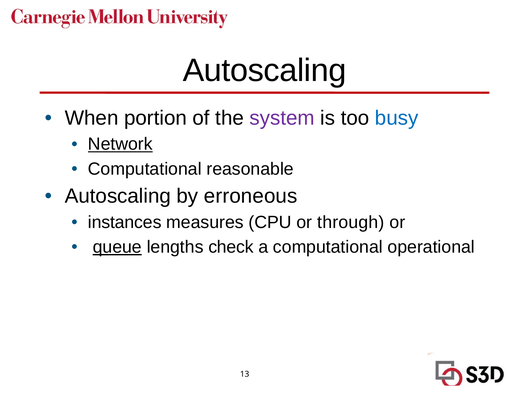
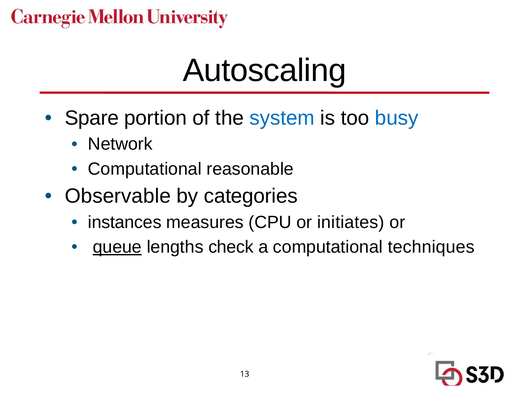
When: When -> Spare
system colour: purple -> blue
Network underline: present -> none
Autoscaling at (118, 196): Autoscaling -> Observable
erroneous: erroneous -> categories
through: through -> initiates
operational: operational -> techniques
